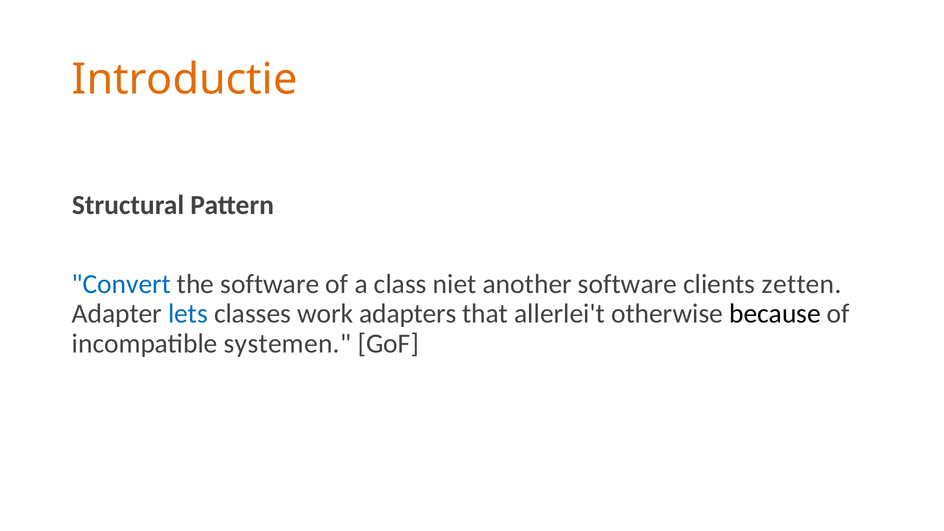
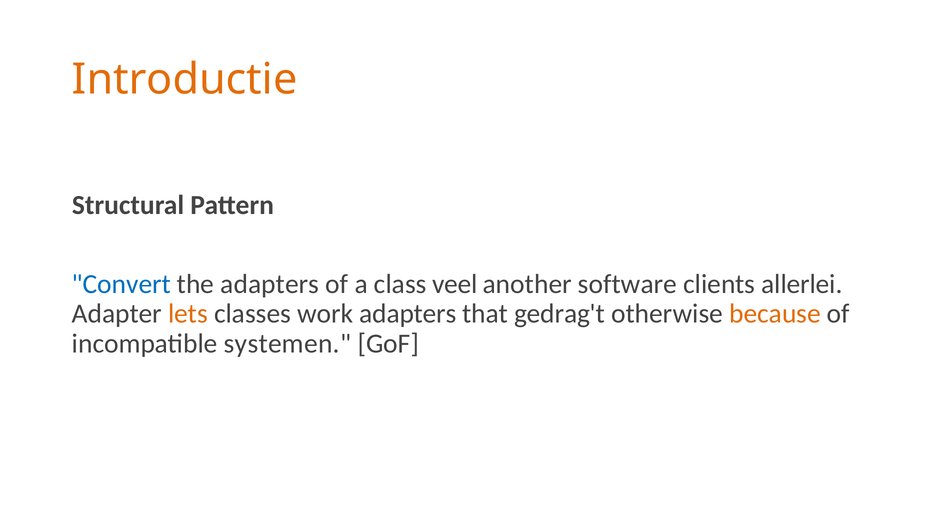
the software: software -> adapters
niet: niet -> veel
zetten: zetten -> allerlei
lets colour: blue -> orange
allerlei't: allerlei't -> gedrag't
because colour: black -> orange
